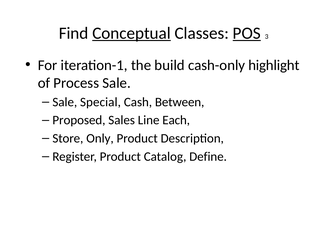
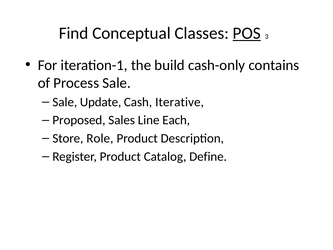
Conceptual underline: present -> none
highlight: highlight -> contains
Special: Special -> Update
Between: Between -> Iterative
Only: Only -> Role
